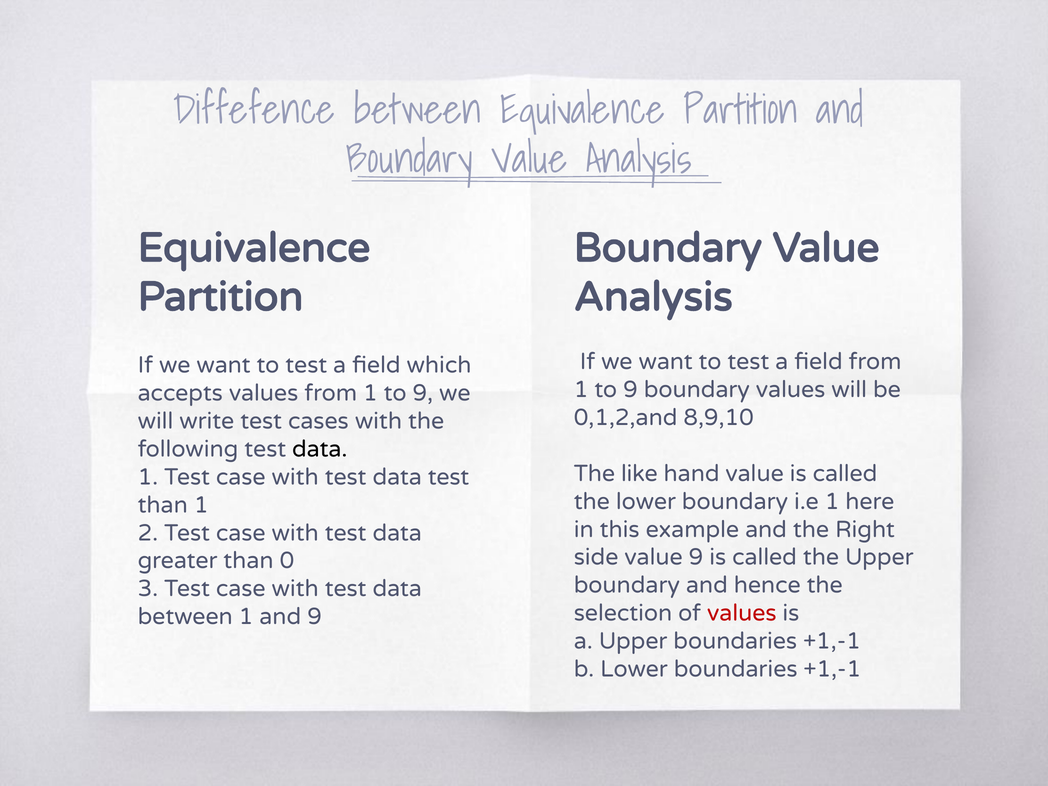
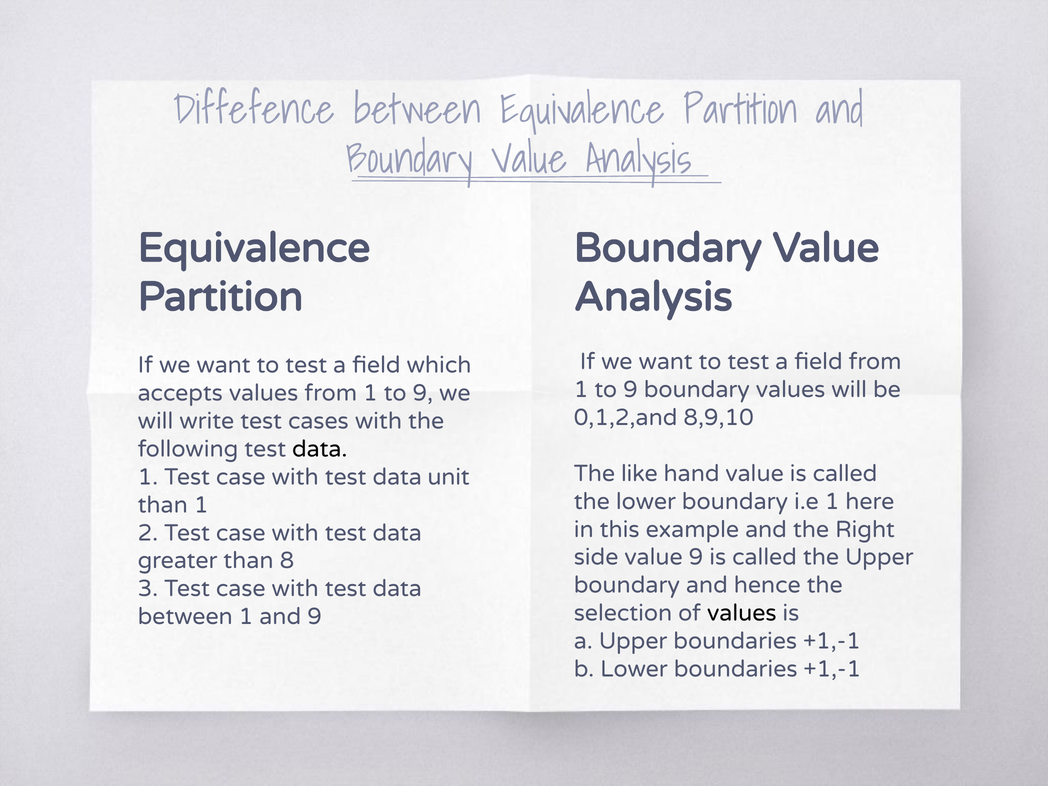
data test: test -> unit
0: 0 -> 8
values at (742, 613) colour: red -> black
